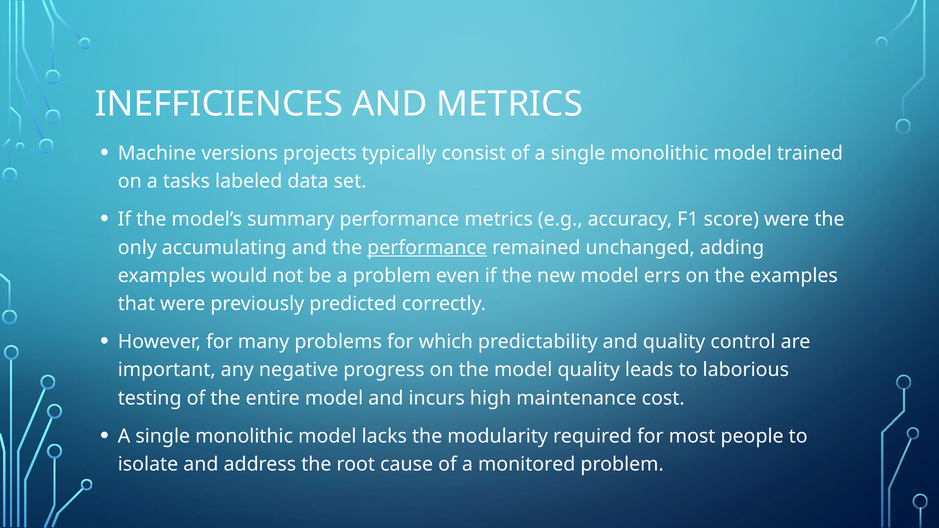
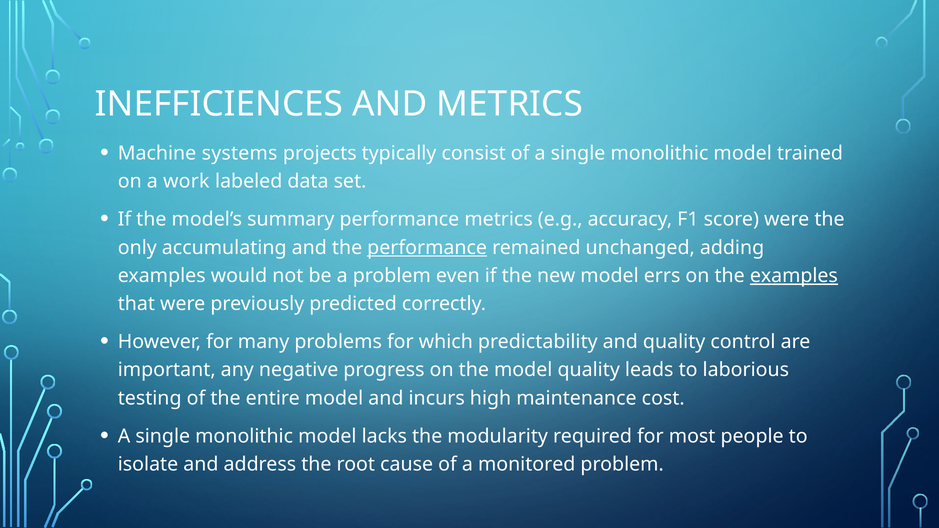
versions: versions -> systems
tasks: tasks -> work
examples at (794, 276) underline: none -> present
